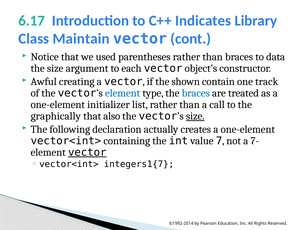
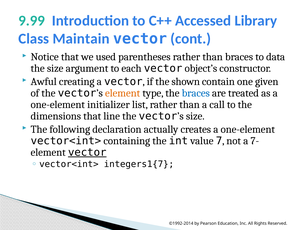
6.17: 6.17 -> 9.99
Indicates: Indicates -> Accessed
track: track -> given
element at (123, 93) colour: blue -> orange
graphically: graphically -> dimensions
also: also -> line
size at (195, 116) underline: present -> none
